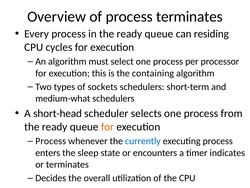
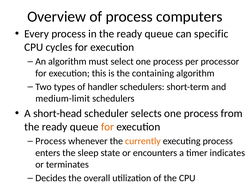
process terminates: terminates -> computers
residing: residing -> specific
sockets: sockets -> handler
medium-what: medium-what -> medium-limit
currently colour: blue -> orange
